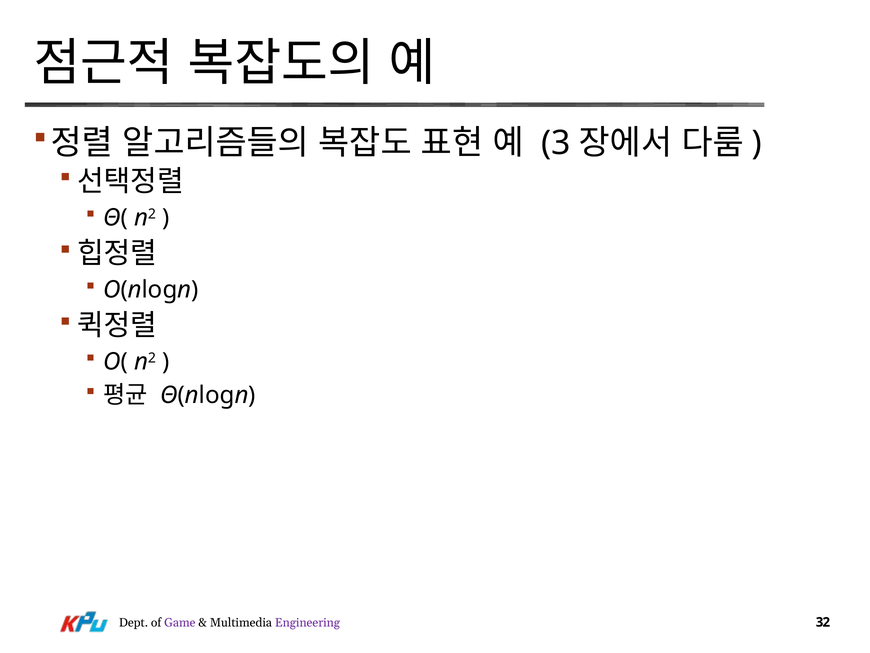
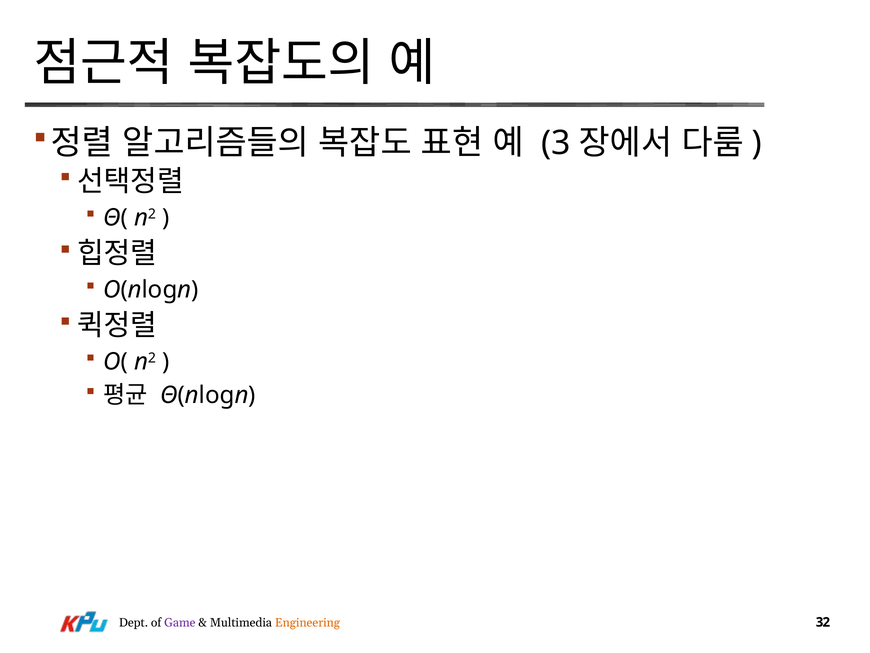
Engineering colour: purple -> orange
